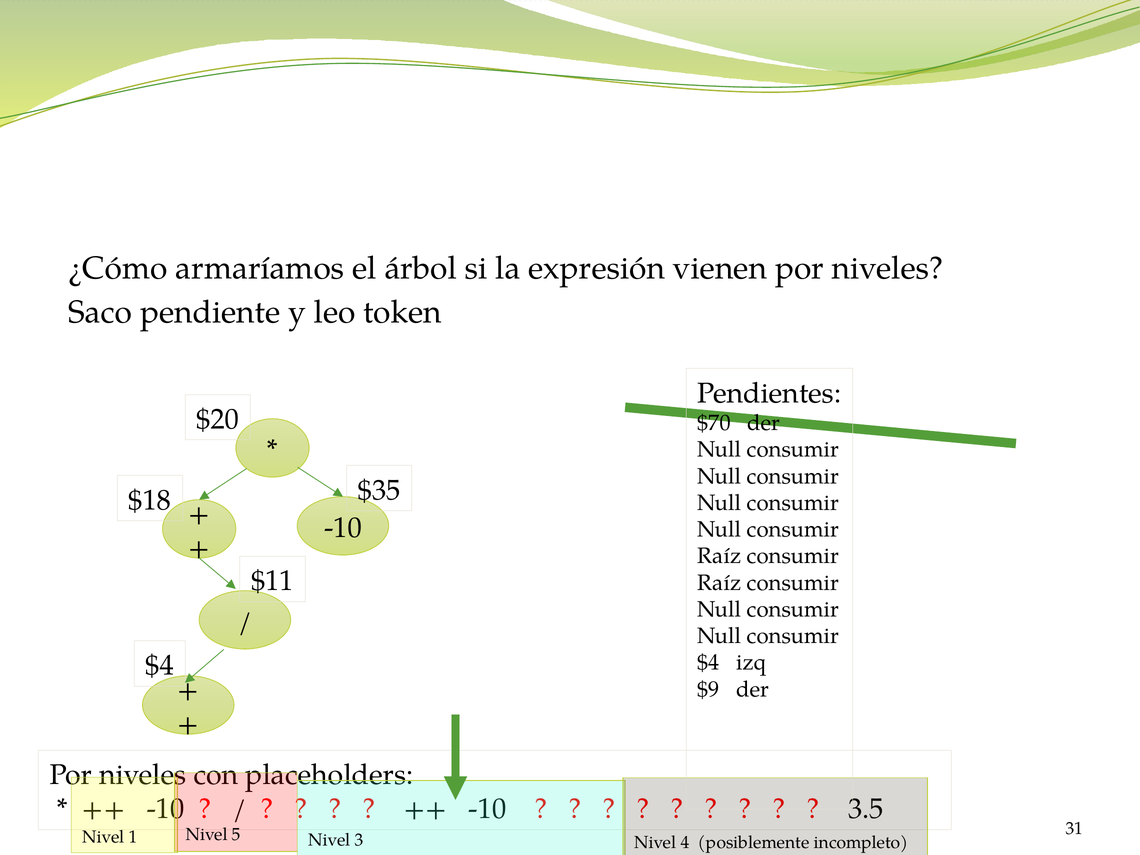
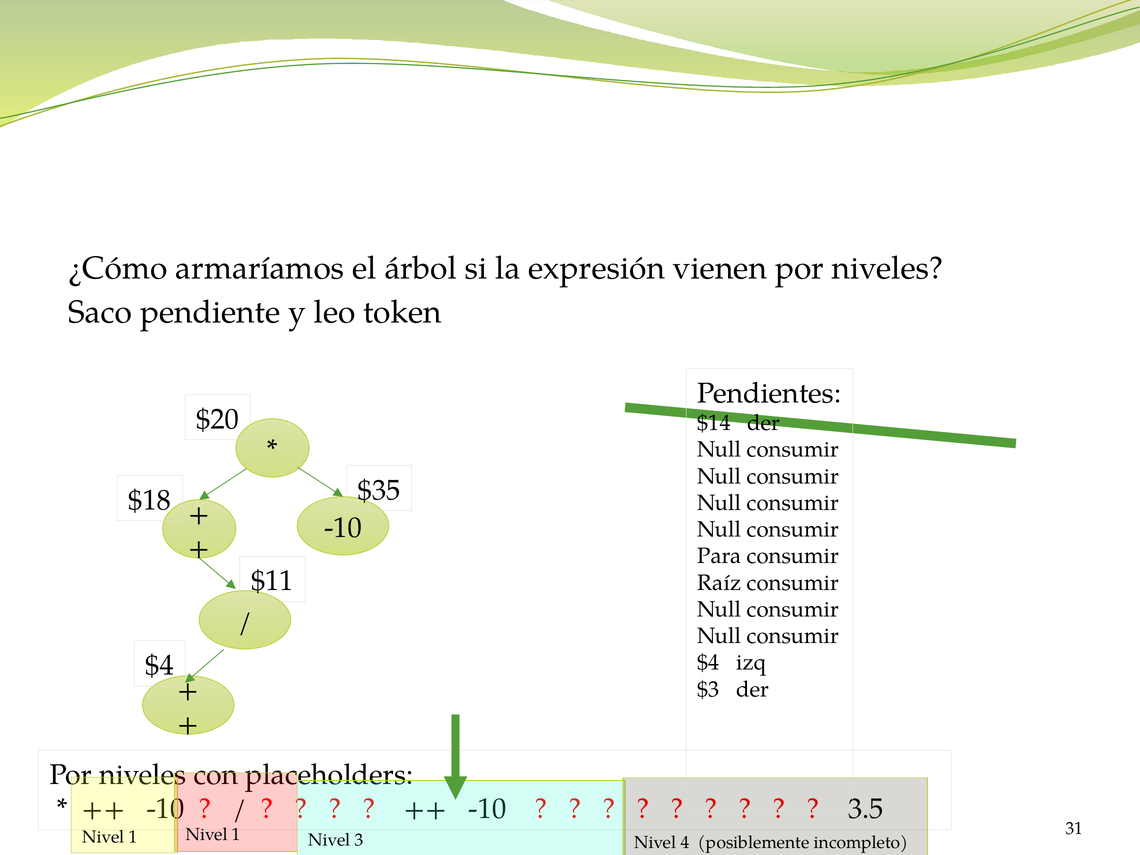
$70: $70 -> $14
Raíz at (719, 556): Raíz -> Para
$9: $9 -> $3
1 Nivel 5: 5 -> 1
